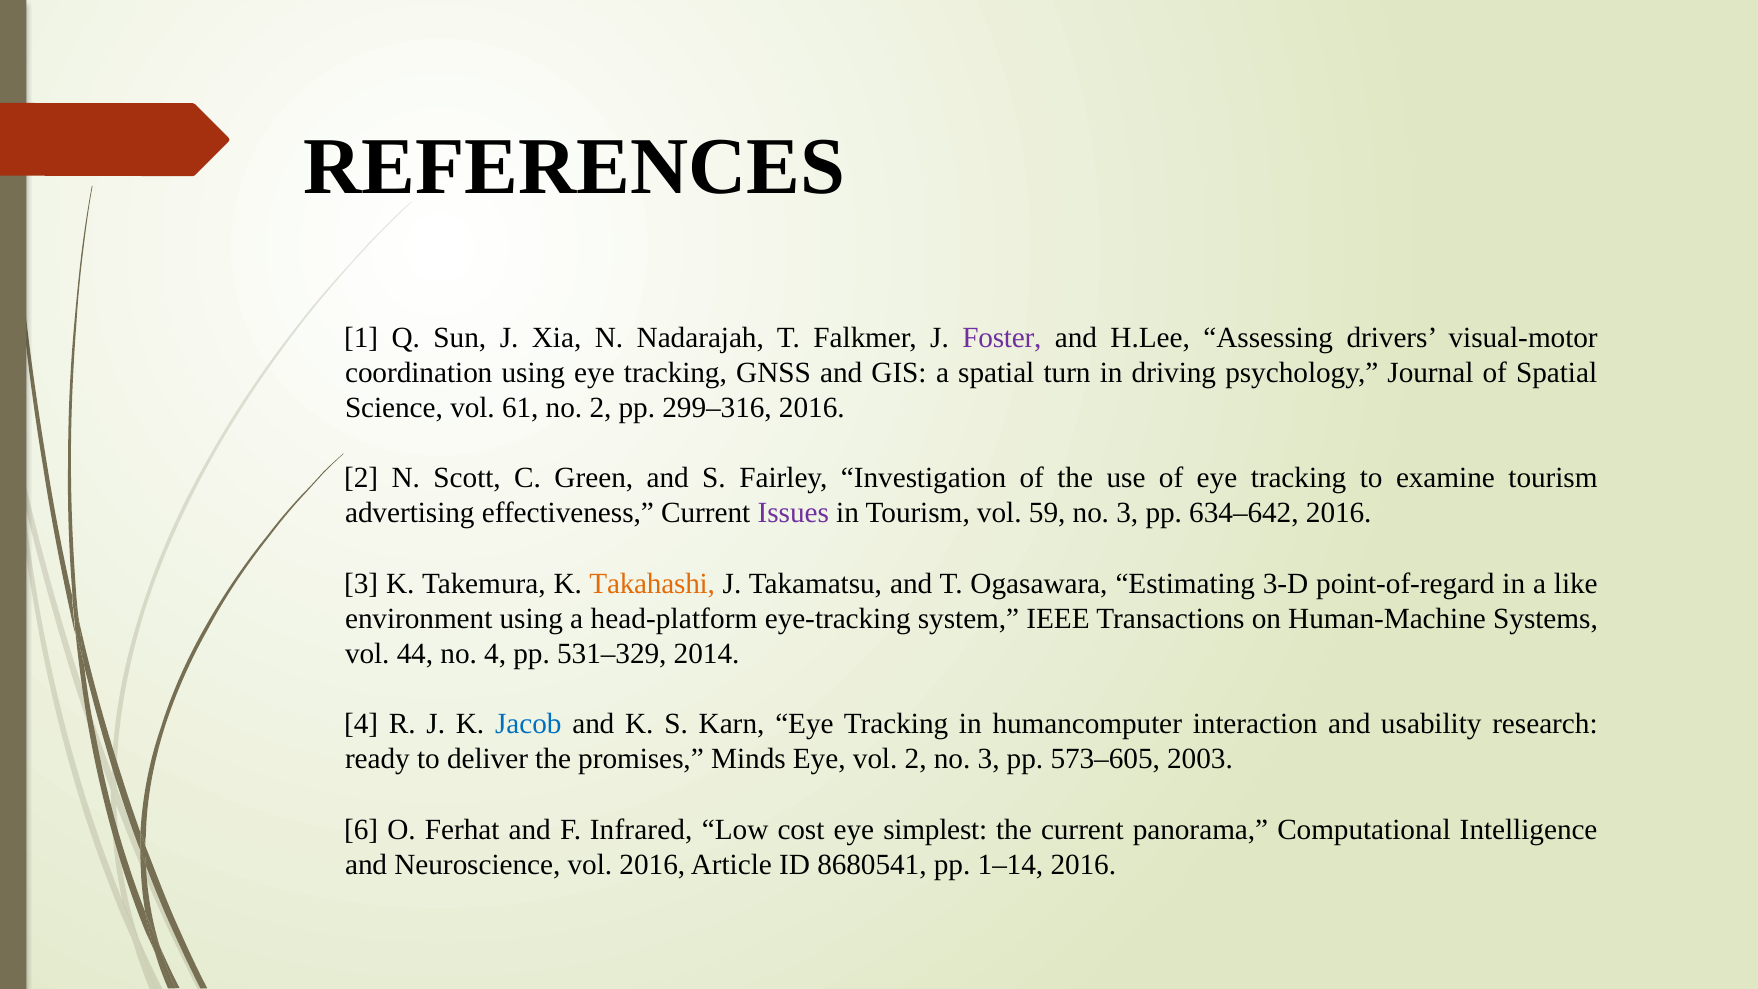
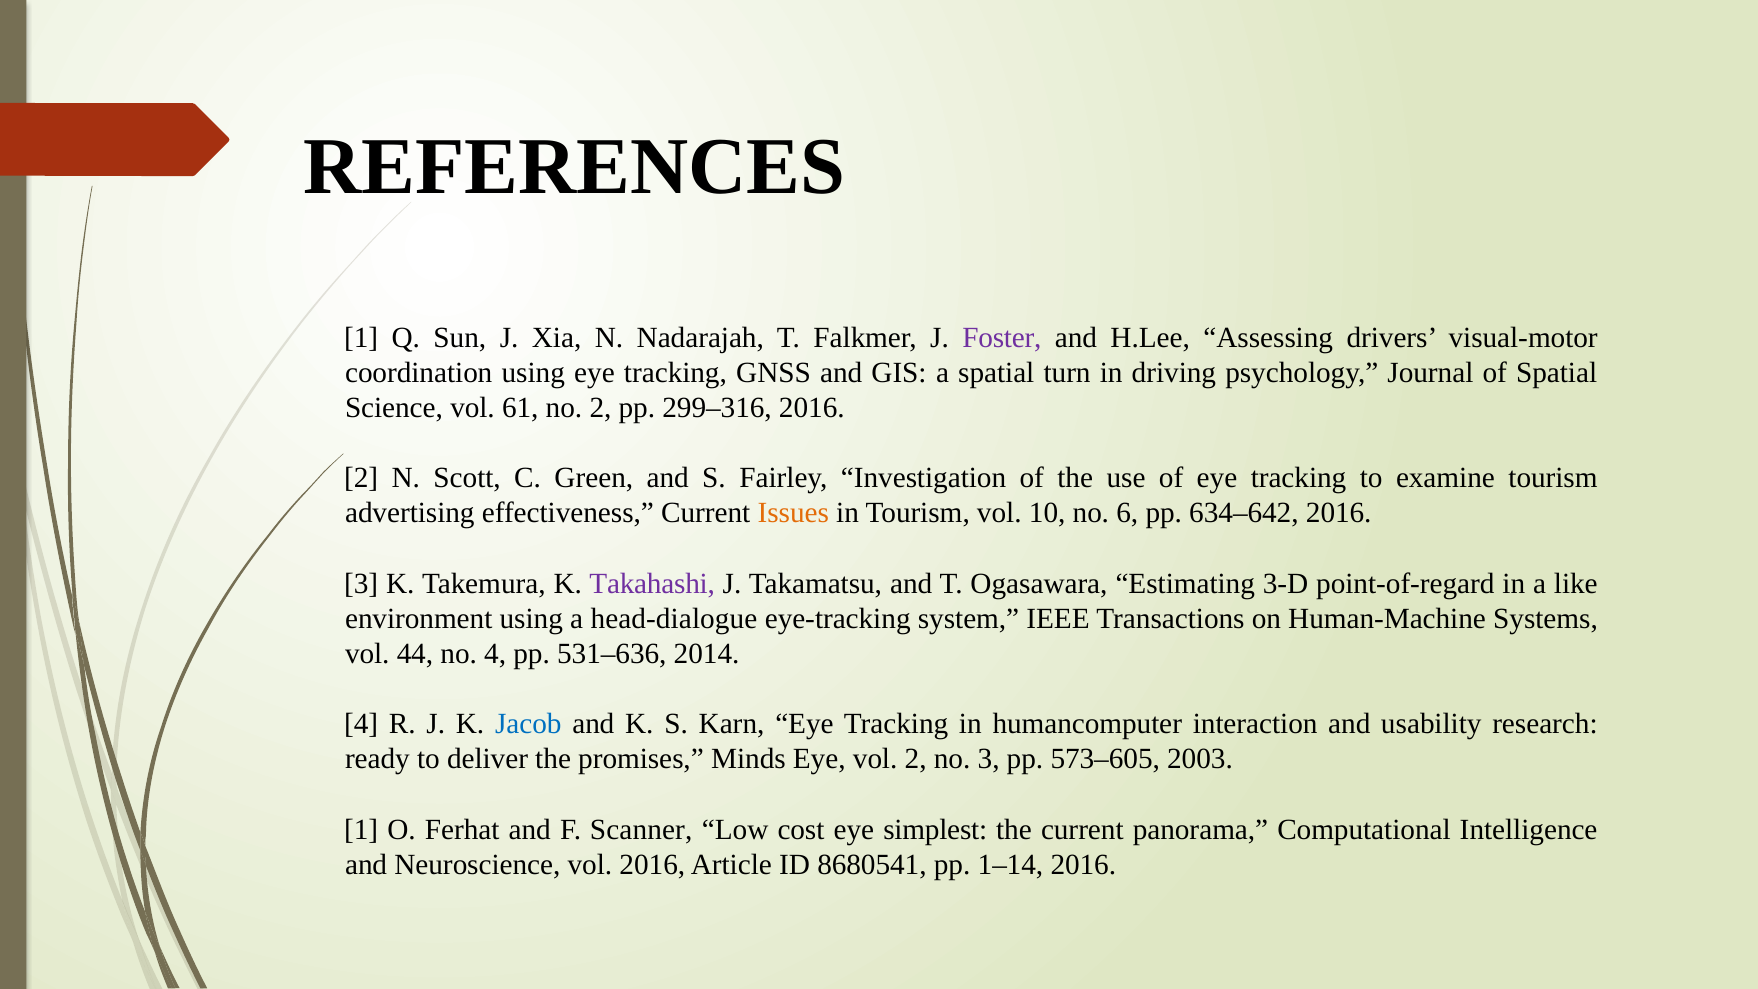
Issues colour: purple -> orange
59: 59 -> 10
3 at (1127, 513): 3 -> 6
Takahashi colour: orange -> purple
head-platform: head-platform -> head-dialogue
531–329: 531–329 -> 531–636
6 at (361, 829): 6 -> 1
Infrared: Infrared -> Scanner
